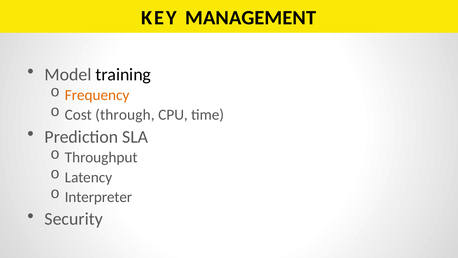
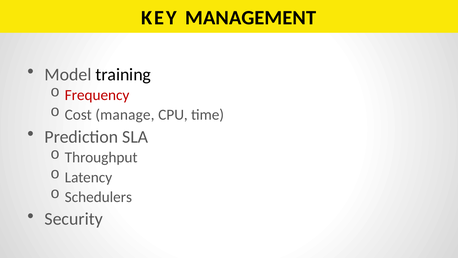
Frequency colour: orange -> red
through: through -> manage
Interpreter: Interpreter -> Schedulers
